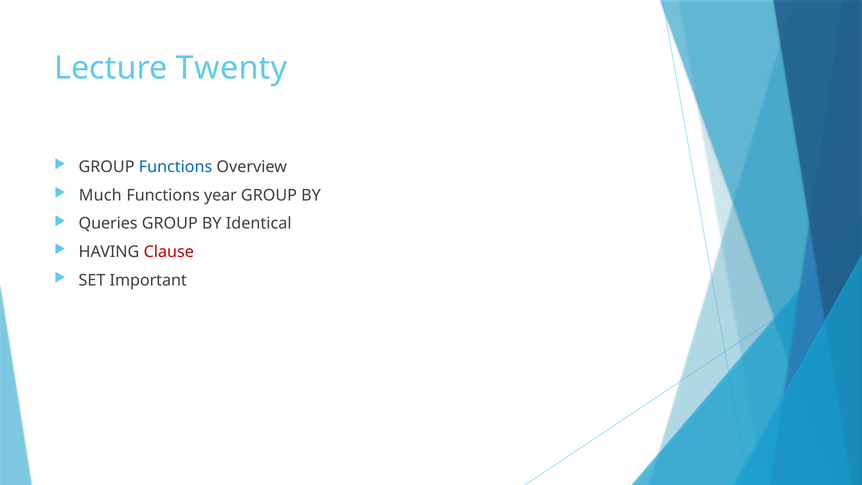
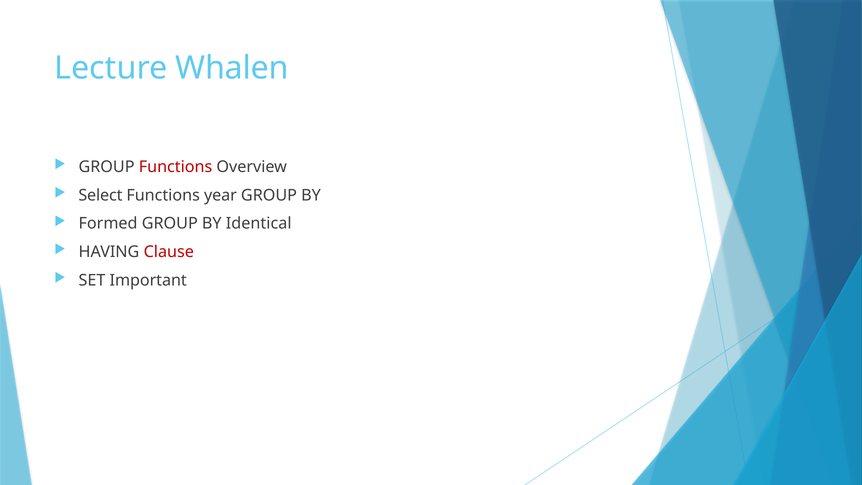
Twenty: Twenty -> Whalen
Functions at (176, 167) colour: blue -> red
Much: Much -> Select
Queries: Queries -> Formed
